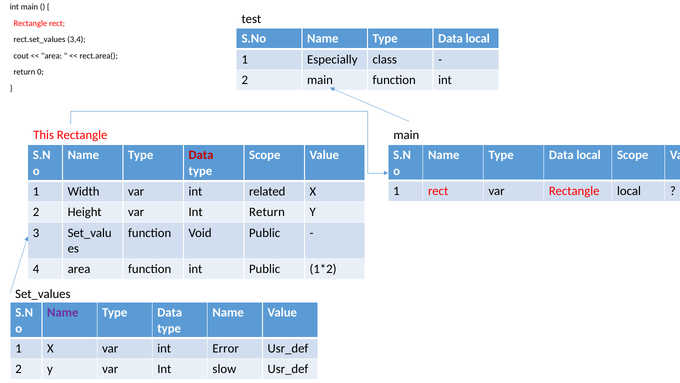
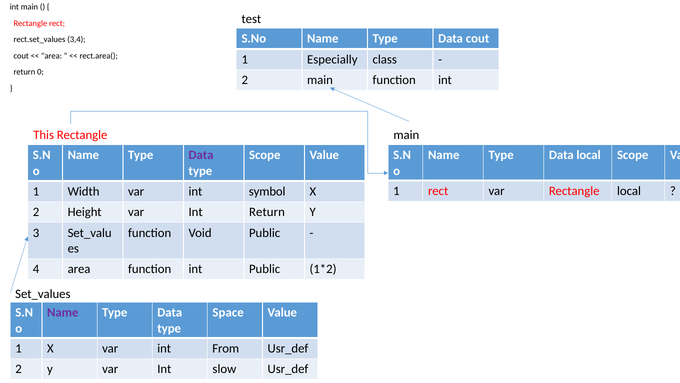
local at (478, 39): local -> cout
Data at (201, 155) colour: red -> purple
related: related -> symbol
Name at (228, 312): Name -> Space
Error: Error -> From
